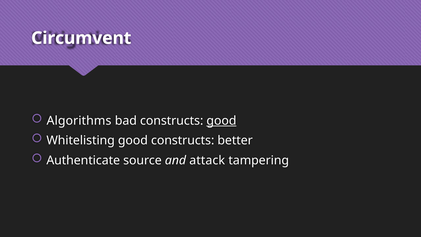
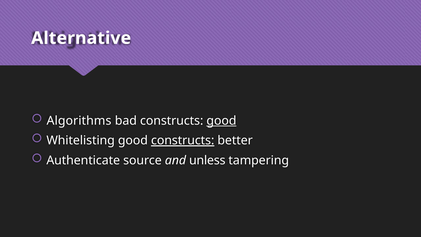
Circumvent: Circumvent -> Alternative
constructs at (183, 140) underline: none -> present
attack: attack -> unless
